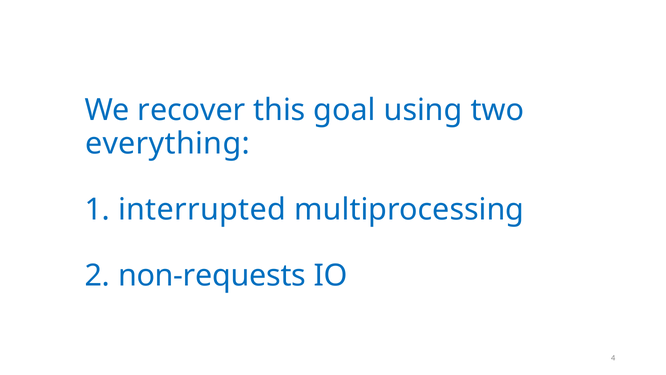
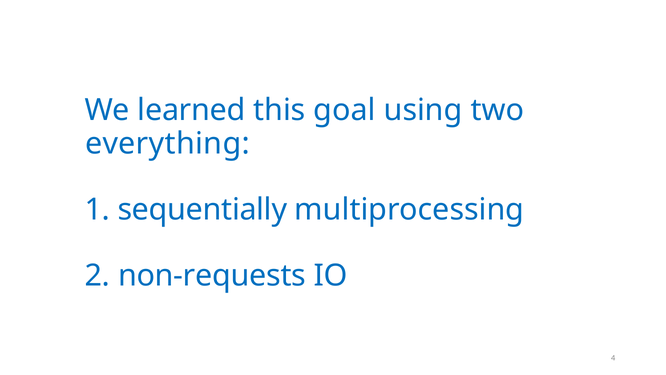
recover: recover -> learned
interrupted: interrupted -> sequentially
